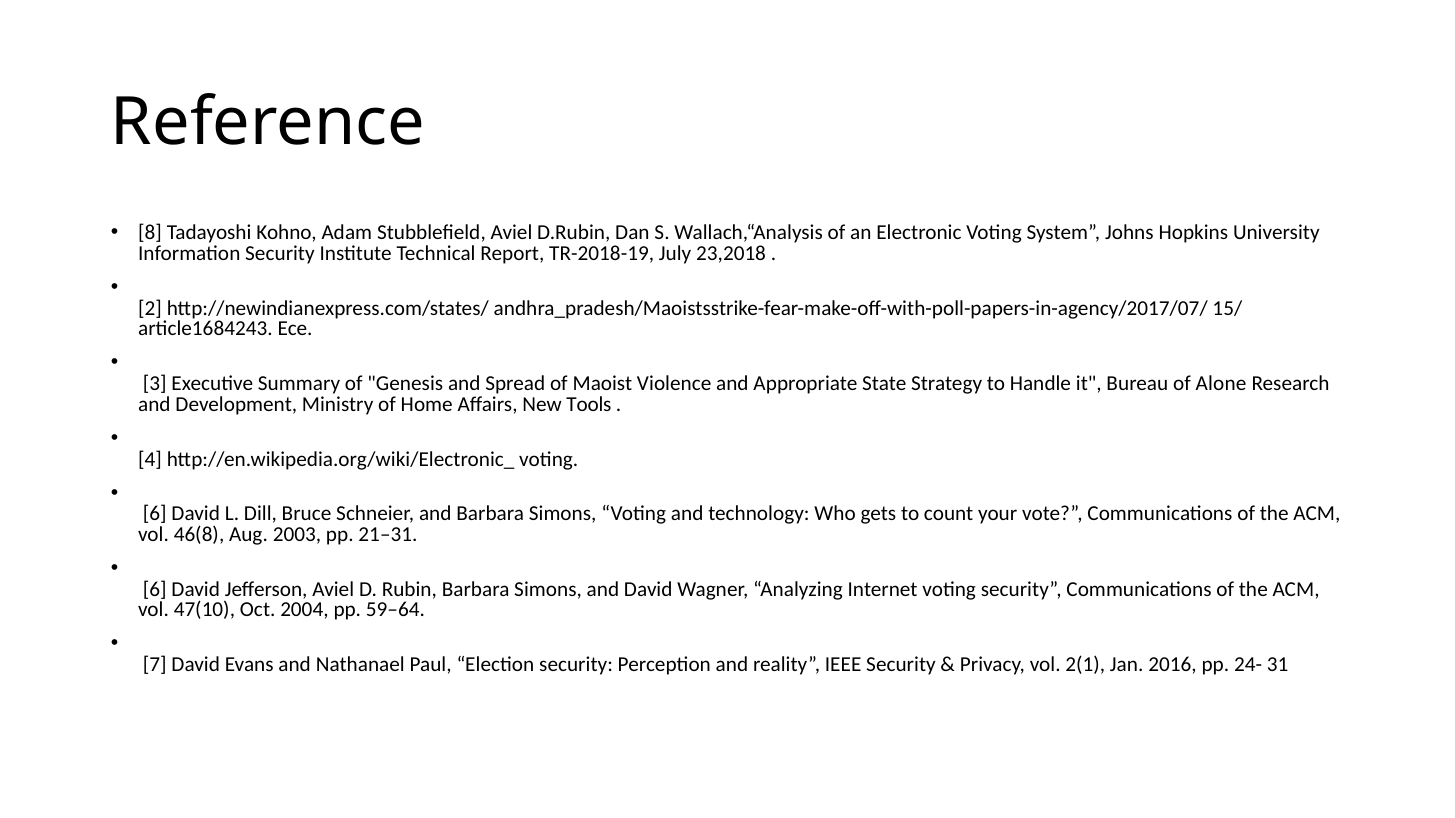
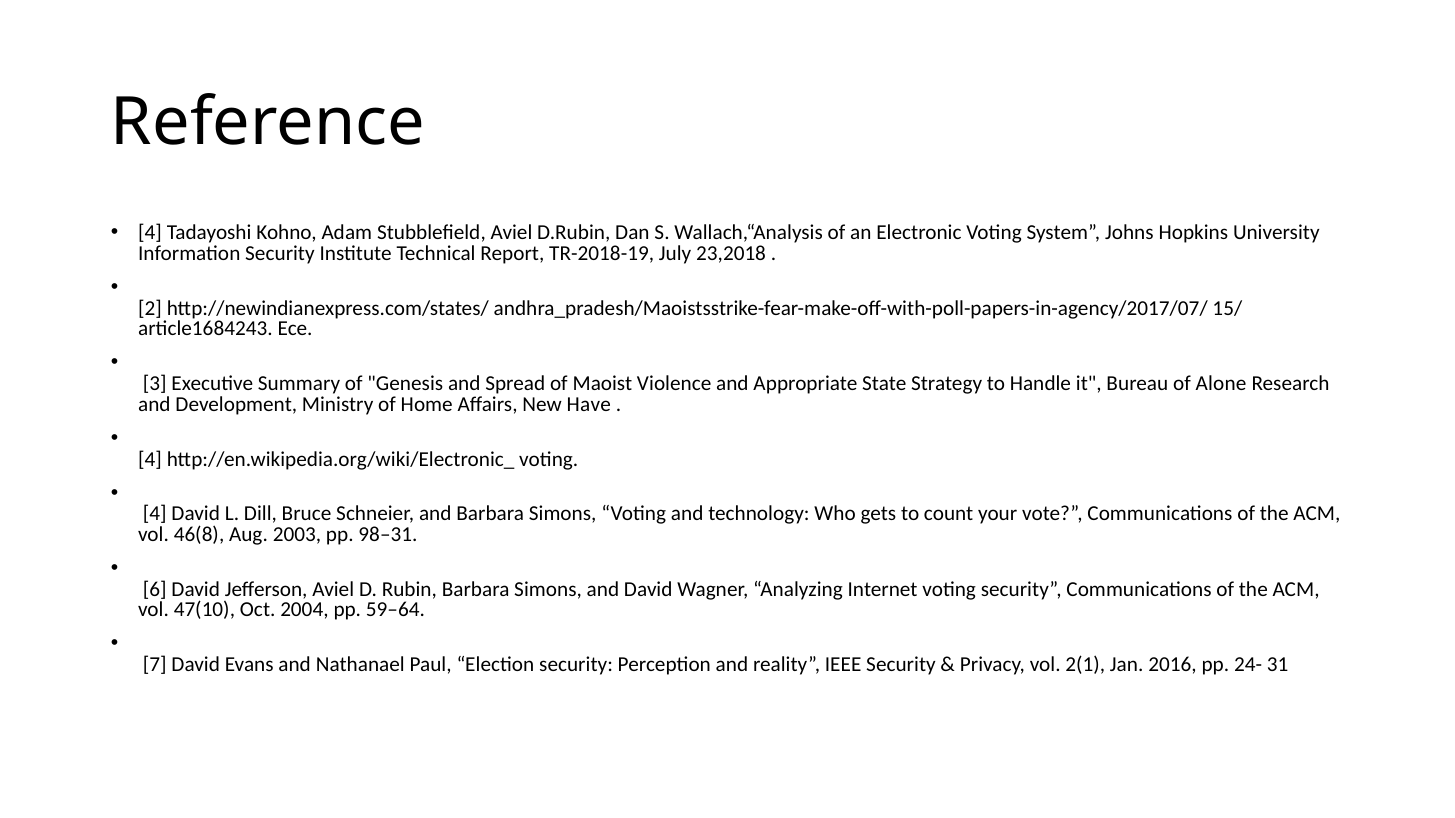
8 at (150, 233): 8 -> 4
Tools: Tools -> Have
6 at (155, 514): 6 -> 4
21–31: 21–31 -> 98–31
